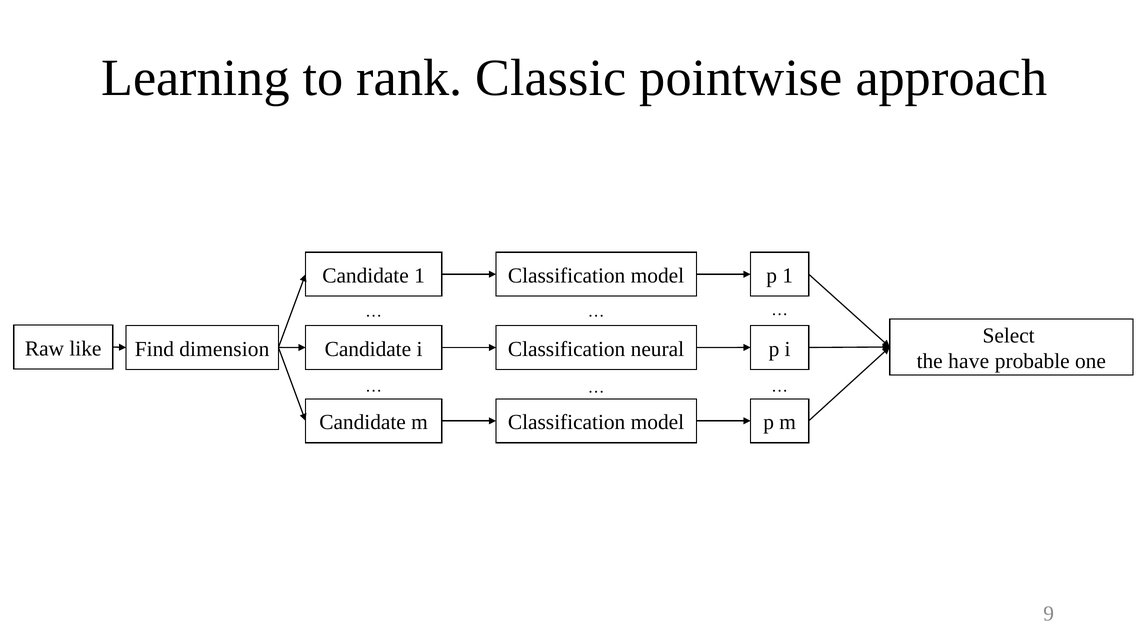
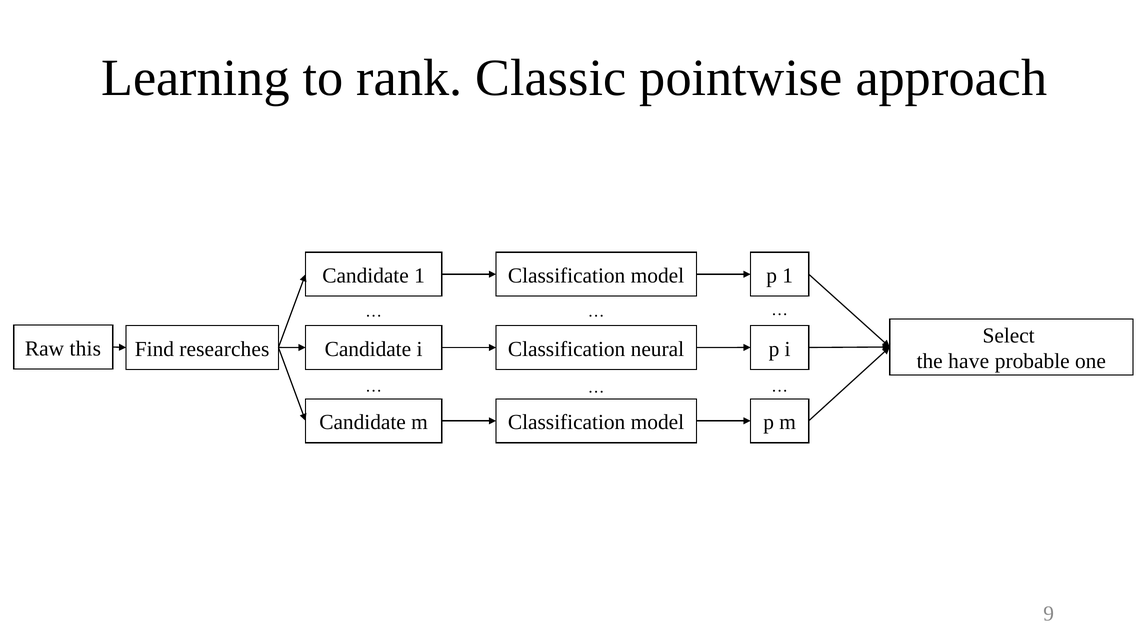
like: like -> this
dimension: dimension -> researches
